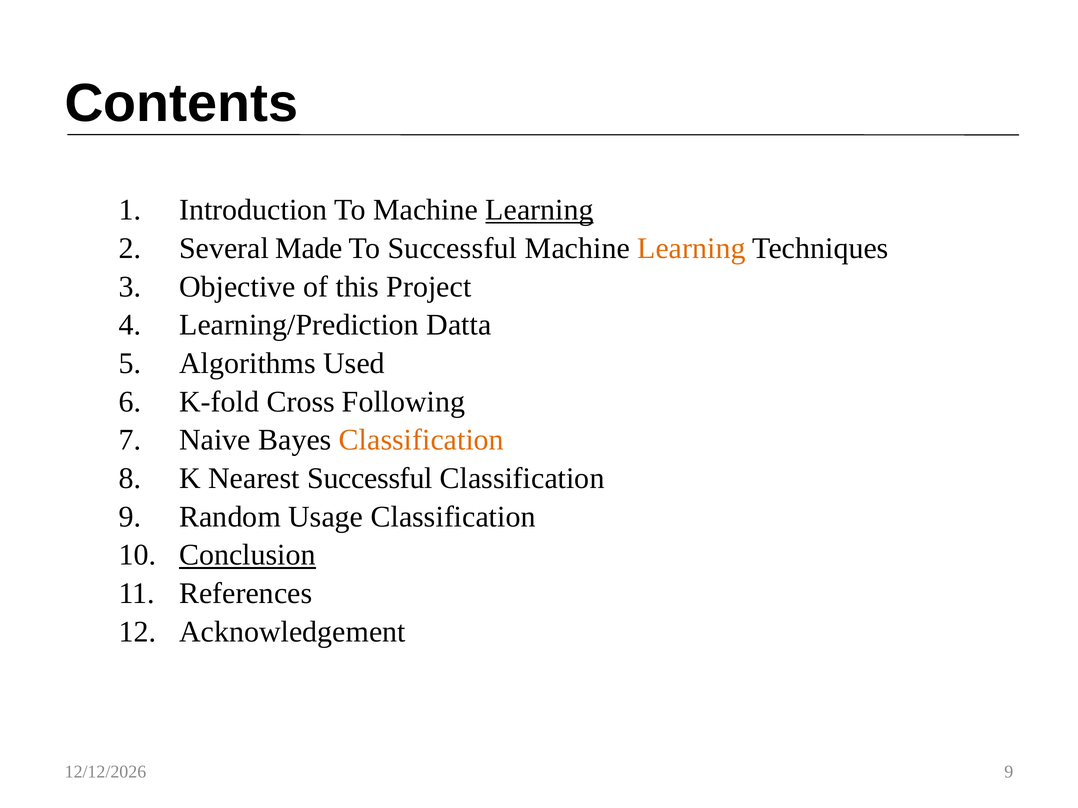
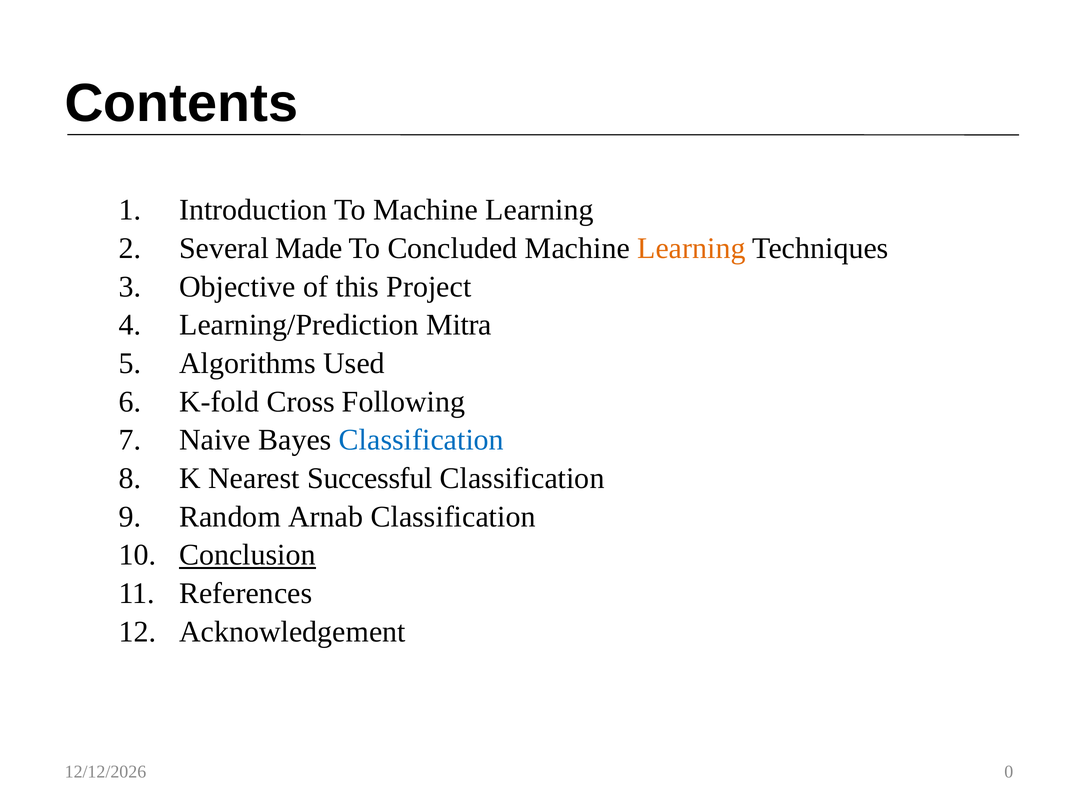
Learning at (540, 210) underline: present -> none
To Successful: Successful -> Concluded
Datta: Datta -> Mitra
Classification at (421, 440) colour: orange -> blue
Usage: Usage -> Arnab
9 at (1009, 772): 9 -> 0
